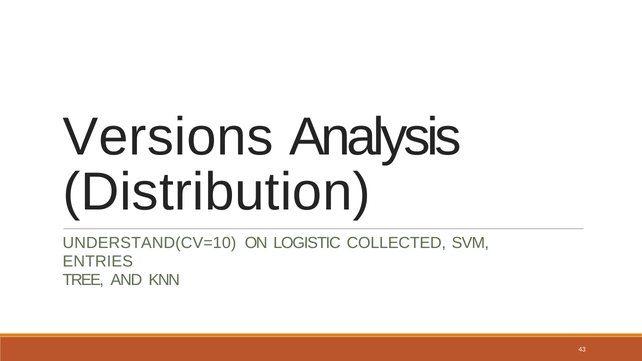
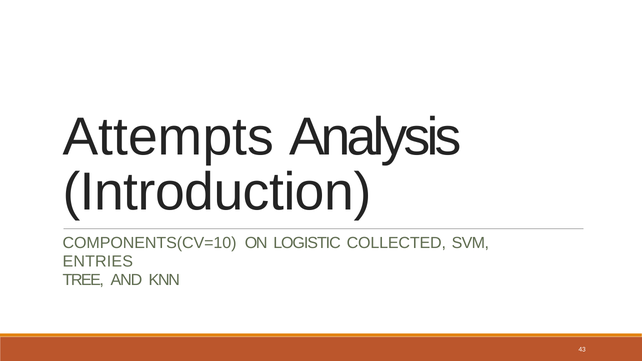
Versions: Versions -> Attempts
Distribution: Distribution -> Introduction
UNDERSTAND(CV=10: UNDERSTAND(CV=10 -> COMPONENTS(CV=10
